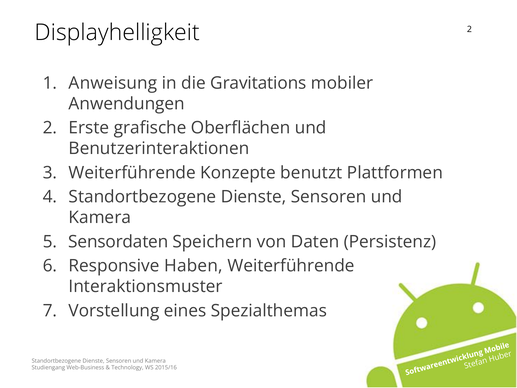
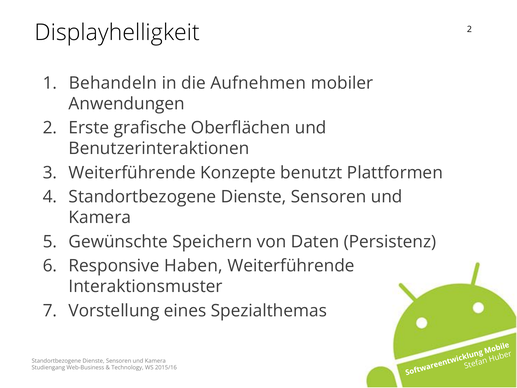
Anweisung: Anweisung -> Behandeln
Gravitations: Gravitations -> Aufnehmen
Sensordaten: Sensordaten -> Gewünschte
